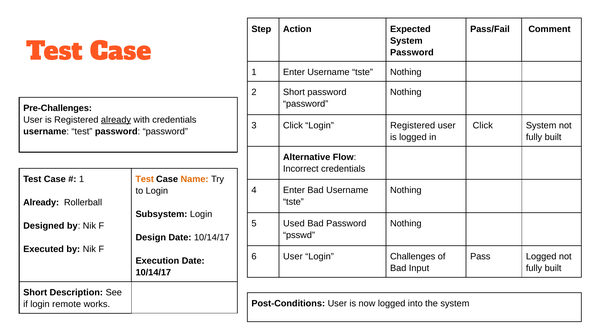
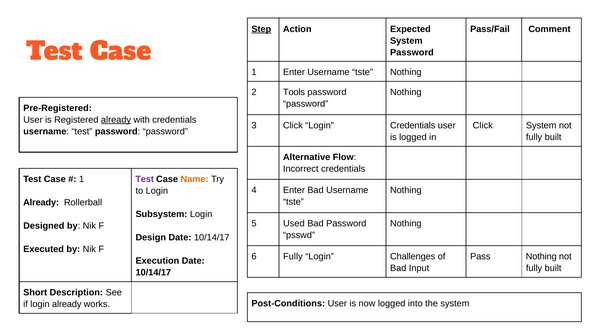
Step underline: none -> present
2 Short: Short -> Tools
Pre-Challenges: Pre-Challenges -> Pre-Registered
Login Registered: Registered -> Credentials
Test at (145, 179) colour: orange -> purple
6 User: User -> Fully
Pass Logged: Logged -> Nothing
login remote: remote -> already
